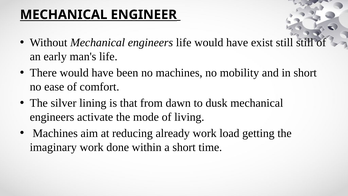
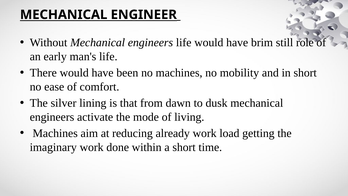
exist: exist -> brim
still still: still -> role
